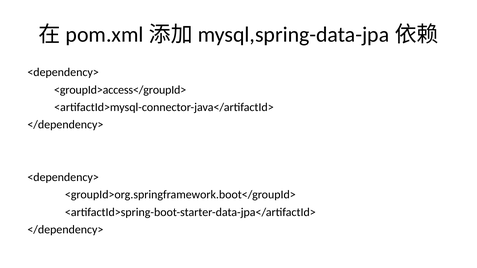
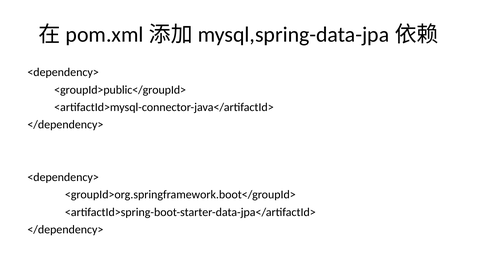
<groupId>access</groupId>: <groupId>access</groupId> -> <groupId>public</groupId>
